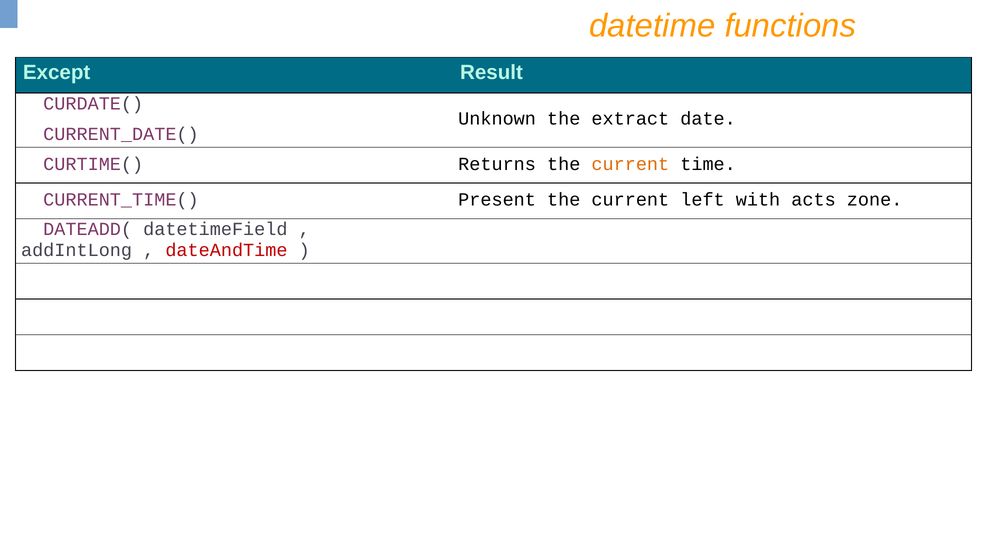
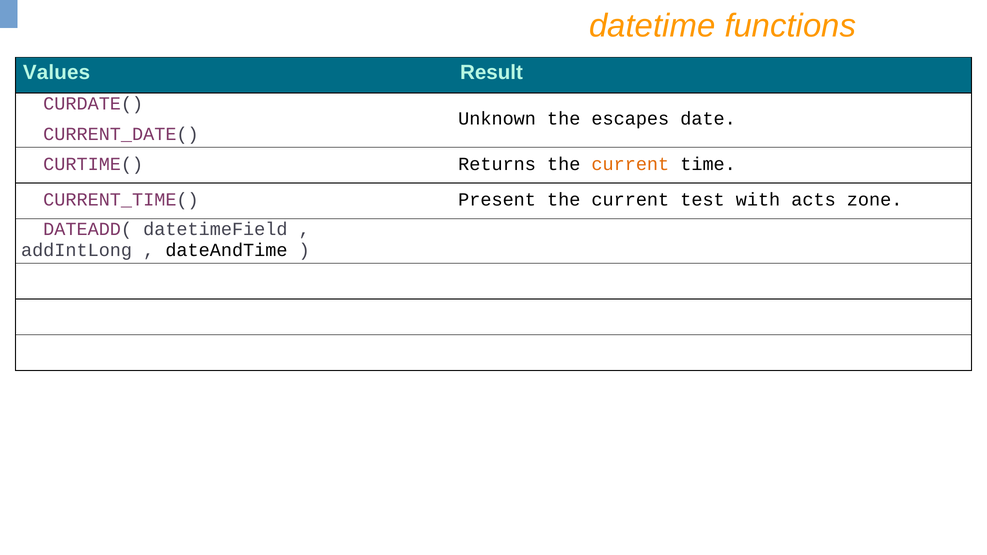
Except: Except -> Values
extract: extract -> escapes
left: left -> test
dateAndTime colour: red -> black
